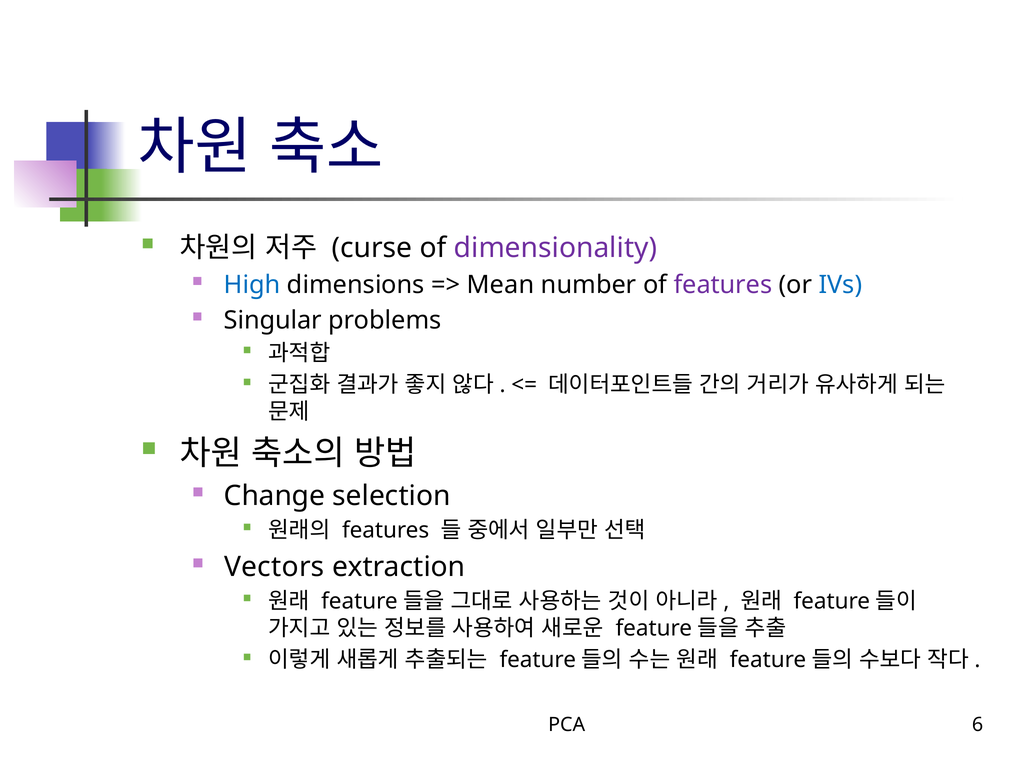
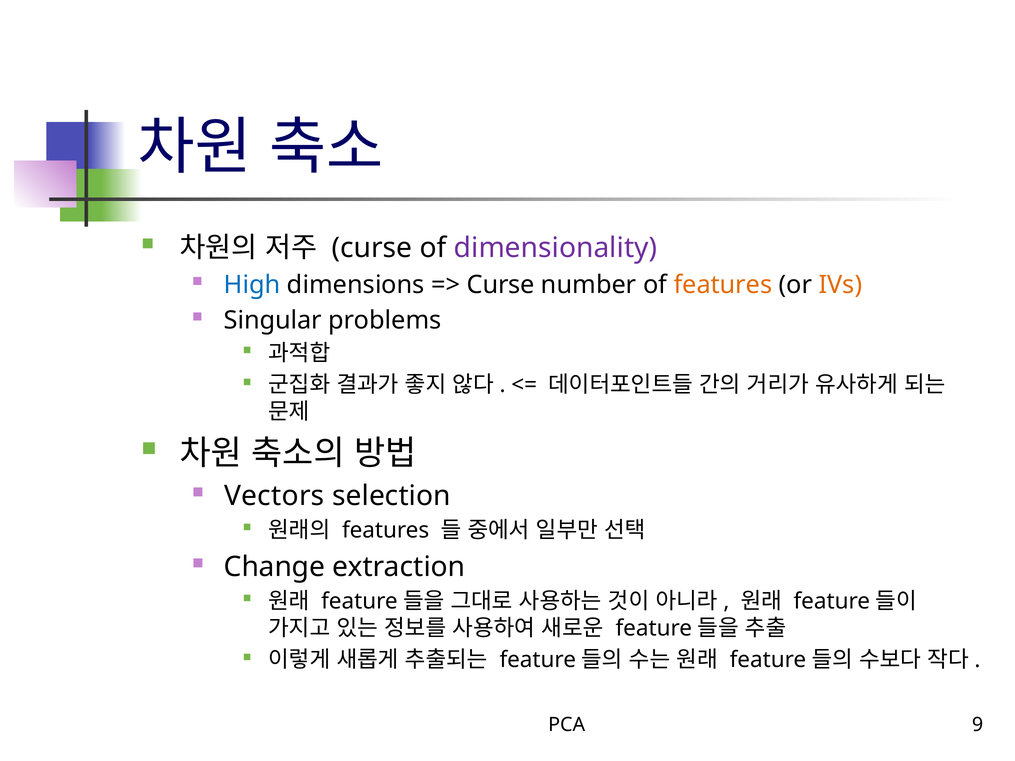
Mean at (501, 285): Mean -> Curse
features at (723, 285) colour: purple -> orange
IVs colour: blue -> orange
Change: Change -> Vectors
Vectors: Vectors -> Change
6: 6 -> 9
